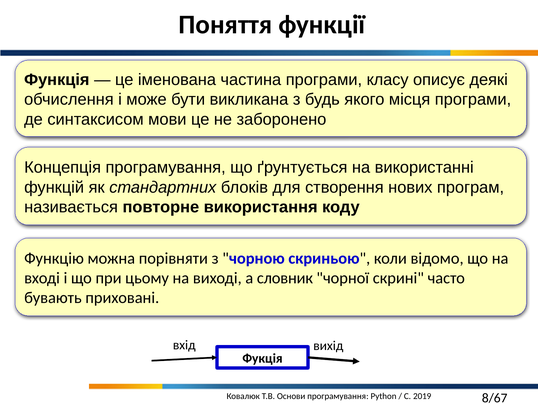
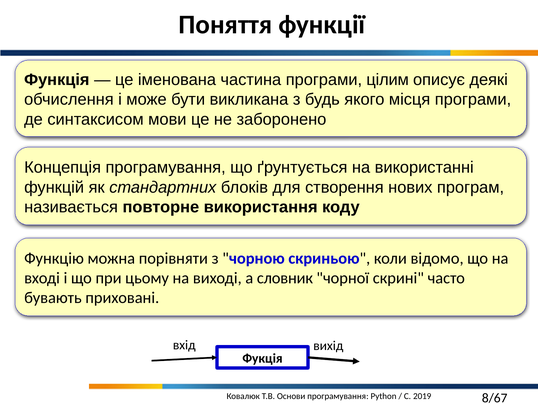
класу: класу -> цілим
